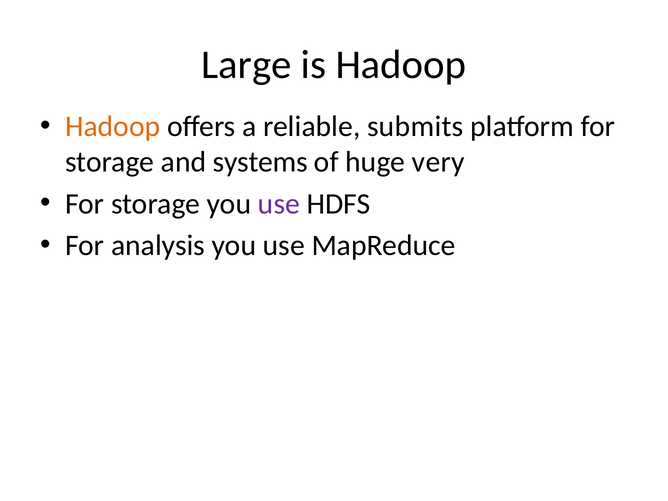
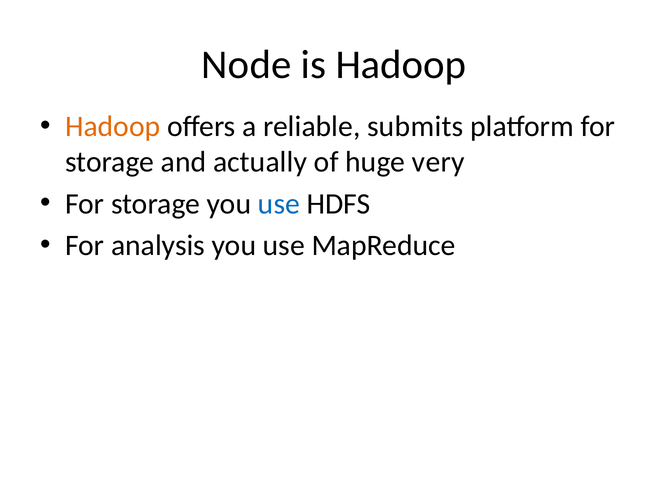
Large: Large -> Node
systems: systems -> actually
use at (279, 204) colour: purple -> blue
